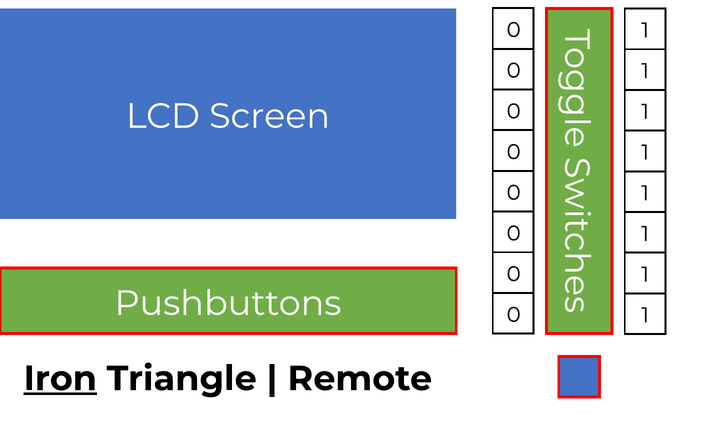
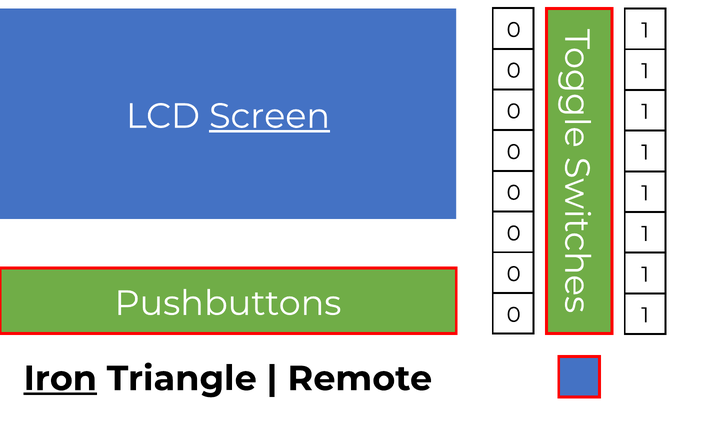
Screen underline: none -> present
